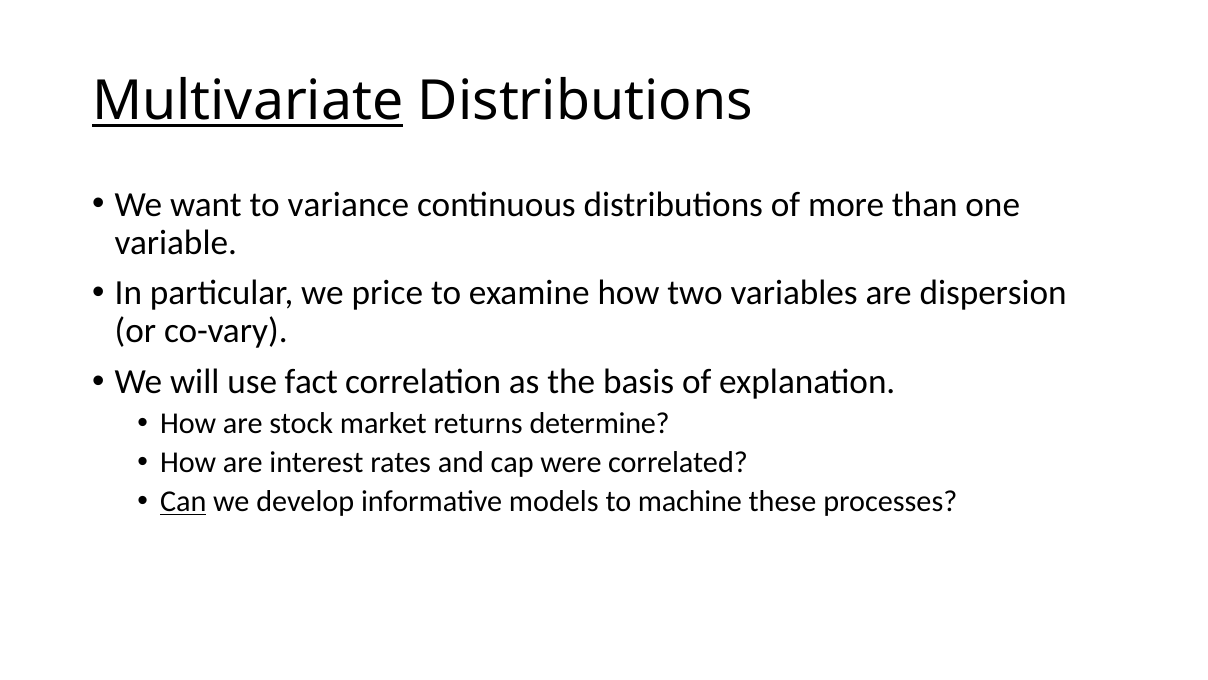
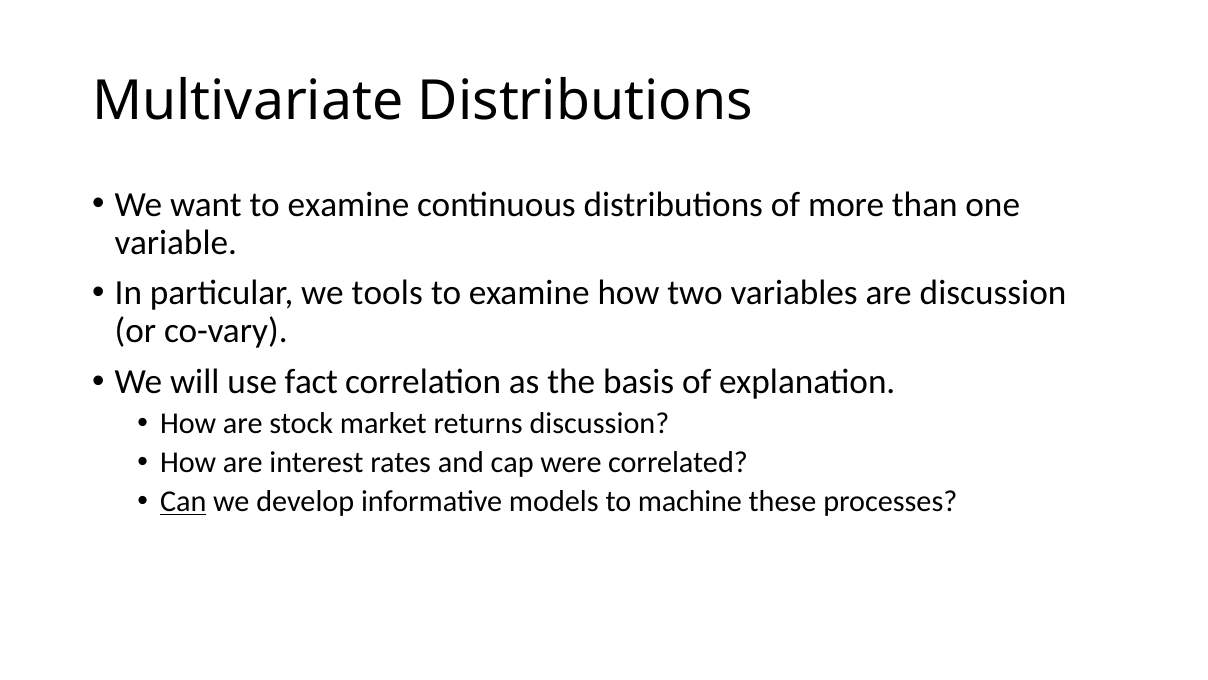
Multivariate underline: present -> none
want to variance: variance -> examine
price: price -> tools
are dispersion: dispersion -> discussion
returns determine: determine -> discussion
